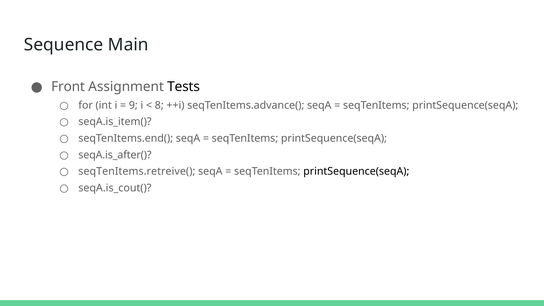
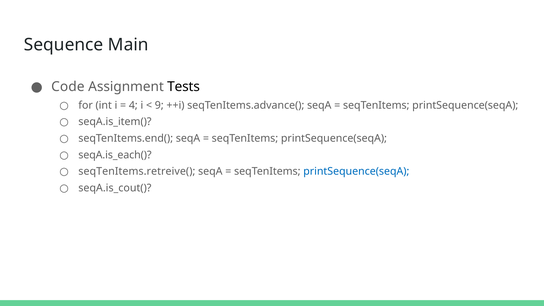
Front: Front -> Code
9: 9 -> 4
8: 8 -> 9
seqA.is_after(: seqA.is_after( -> seqA.is_each(
printSequence(seqA at (356, 171) colour: black -> blue
